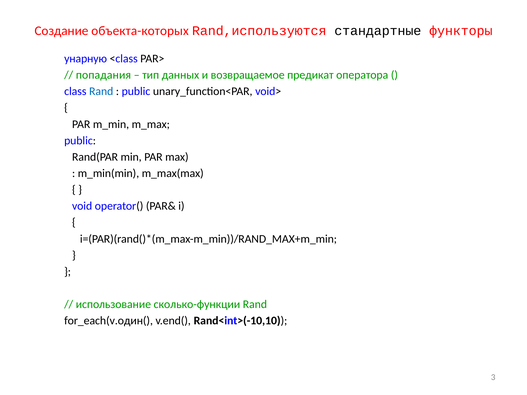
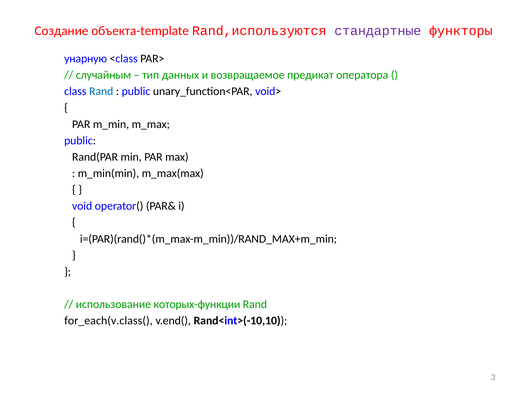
объекта-которых: объекта-которых -> объекта-template
стандартные colour: black -> purple
попадания: попадания -> случайным
сколько-функции: сколько-функции -> которых-функции
for_each(v.один(: for_each(v.один( -> for_each(v.class(
